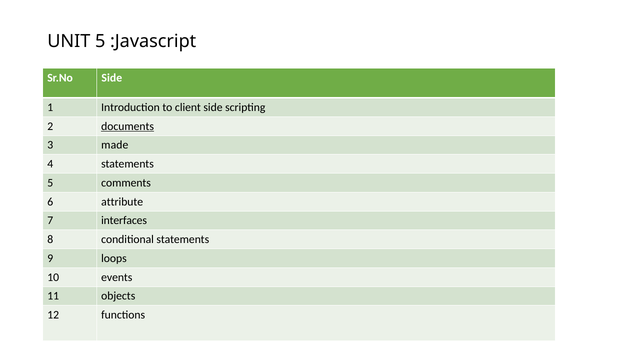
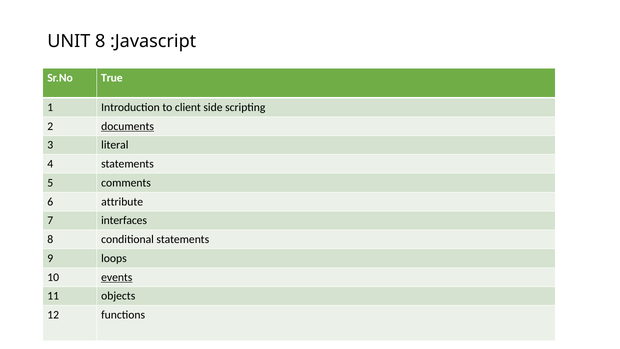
UNIT 5: 5 -> 8
Sr.No Side: Side -> True
made: made -> literal
events underline: none -> present
